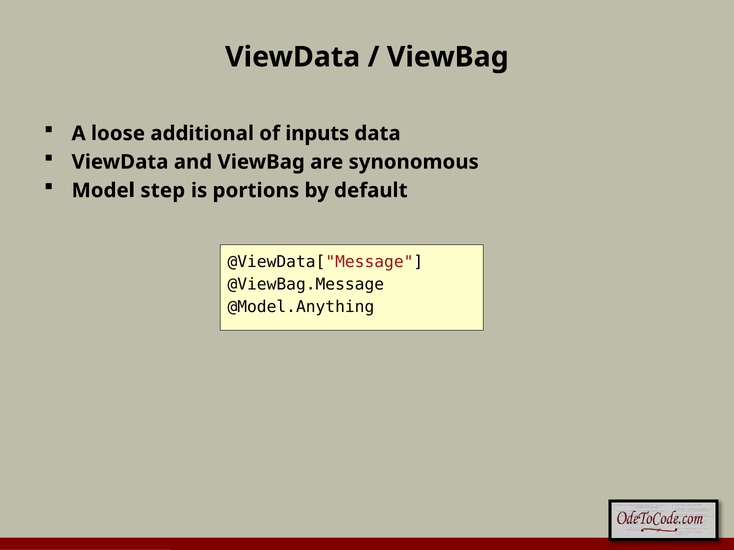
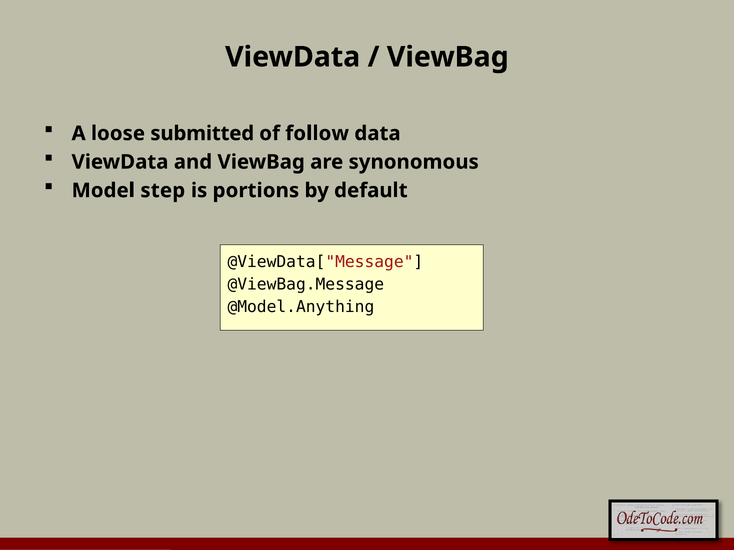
additional: additional -> submitted
inputs: inputs -> follow
